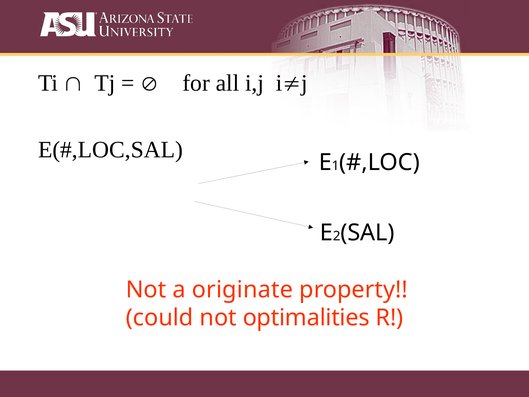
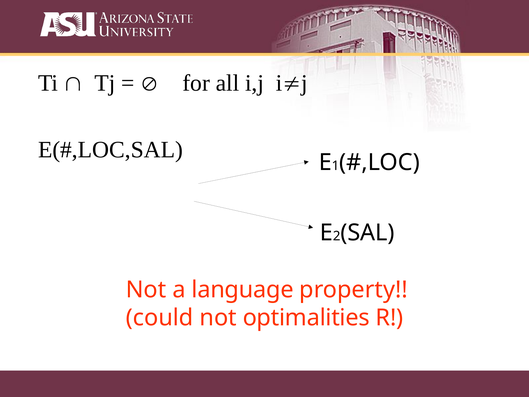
originate: originate -> language
